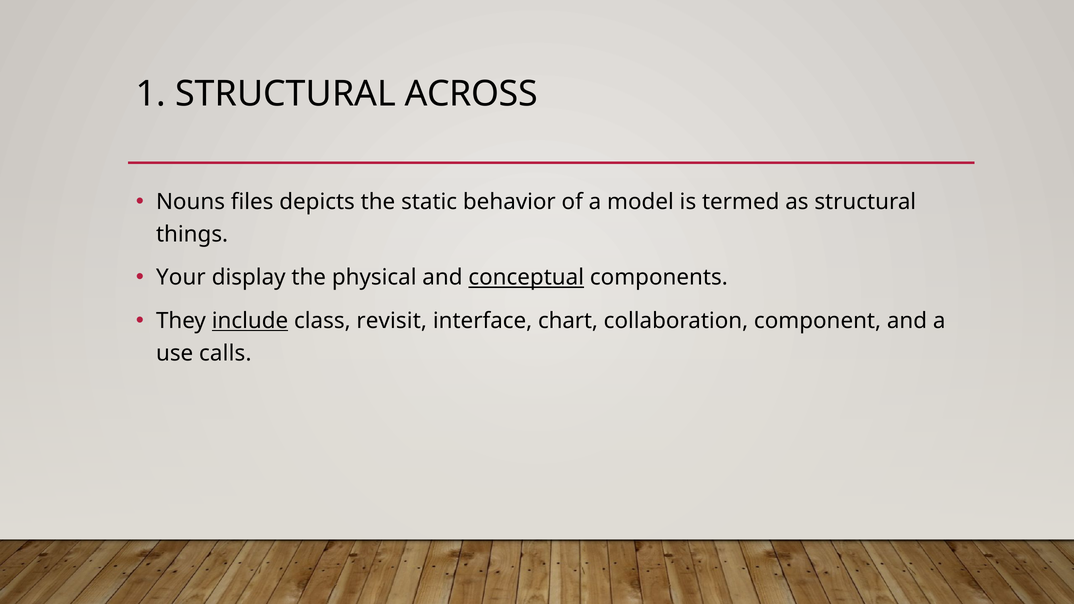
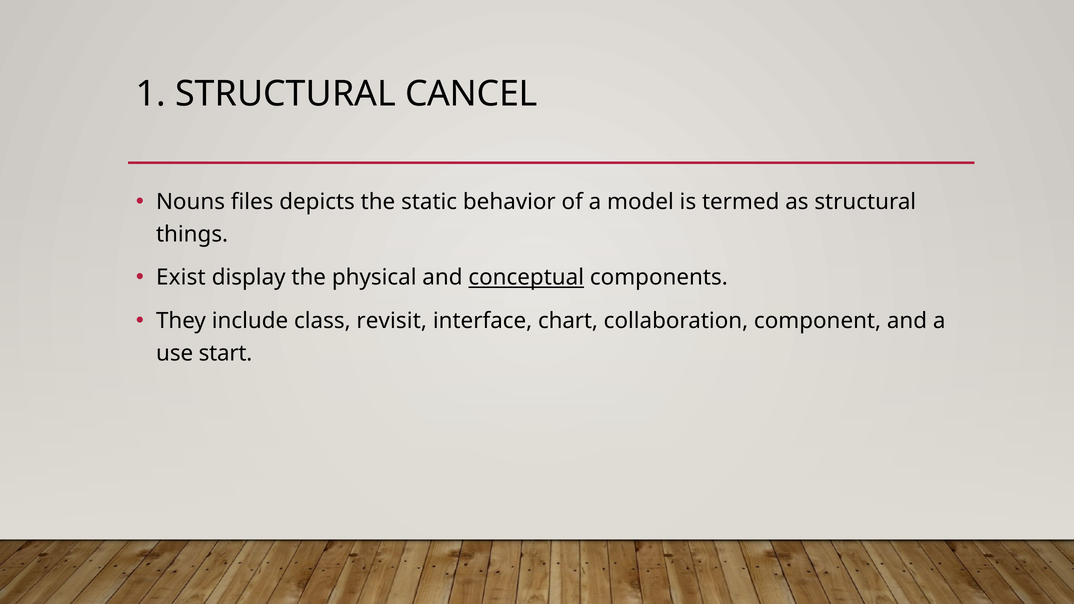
ACROSS: ACROSS -> CANCEL
Your: Your -> Exist
include underline: present -> none
calls: calls -> start
